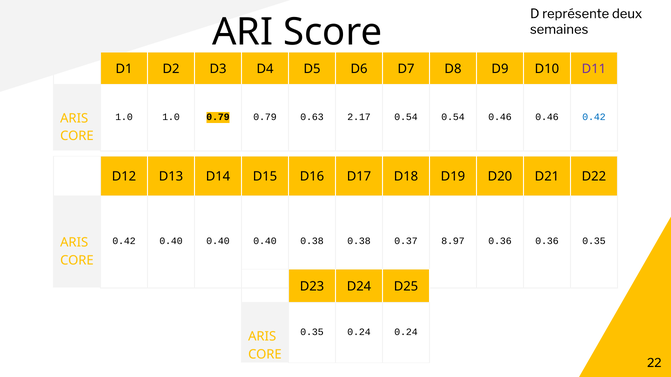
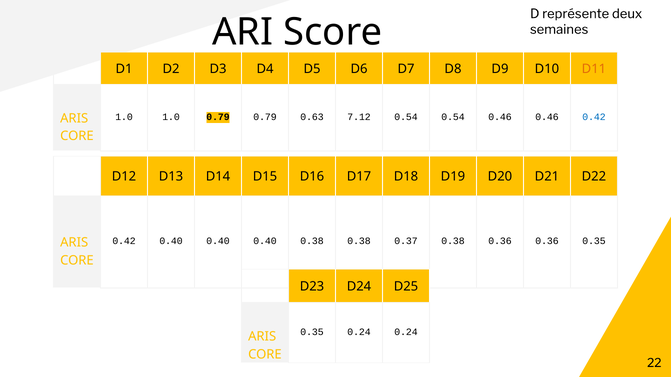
D11 colour: purple -> orange
2.17: 2.17 -> 7.12
0.37 8.97: 8.97 -> 0.38
